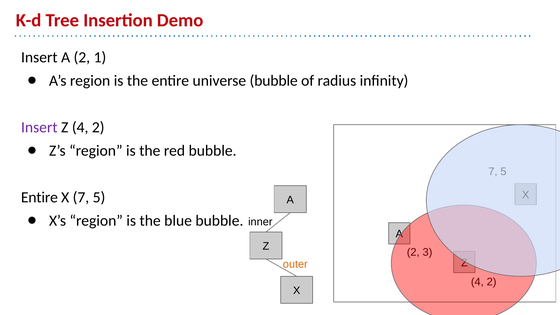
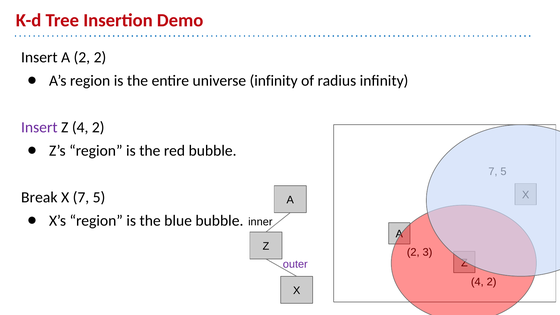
2 1: 1 -> 2
universe bubble: bubble -> infinity
Entire at (39, 197): Entire -> Break
outer colour: orange -> purple
